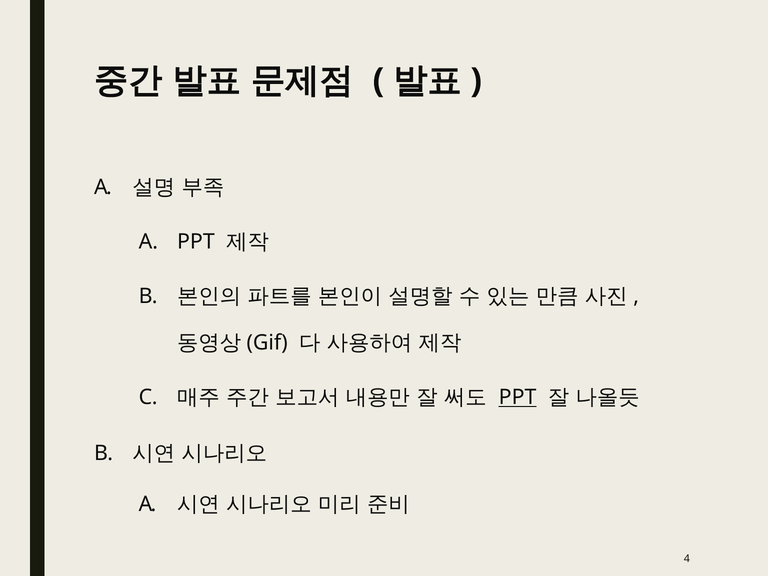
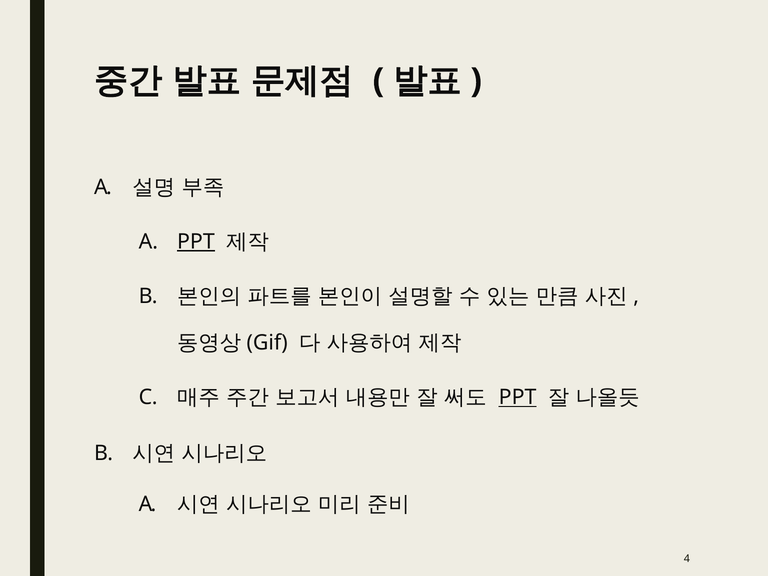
PPT at (196, 242) underline: none -> present
